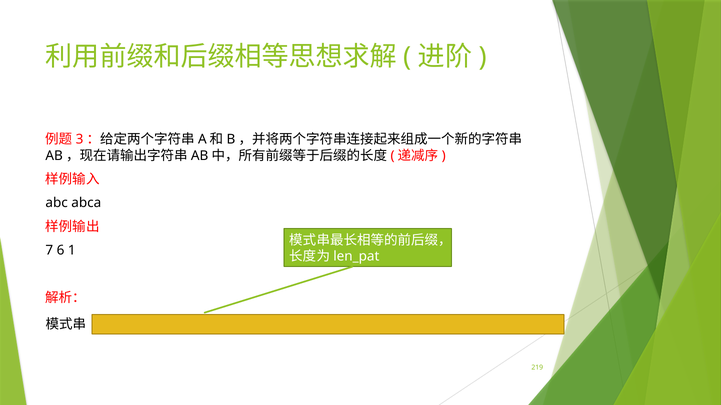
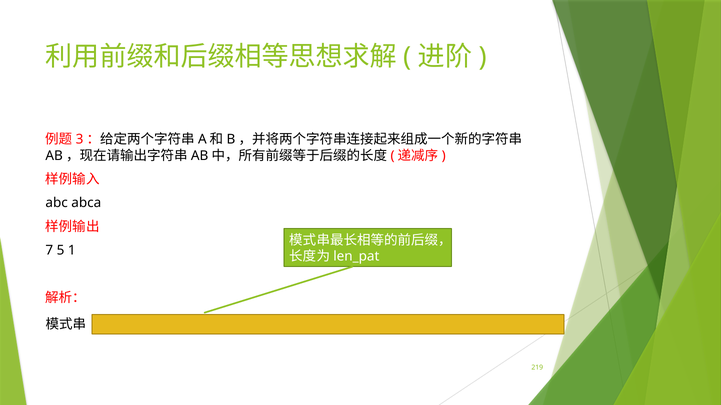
6: 6 -> 5
